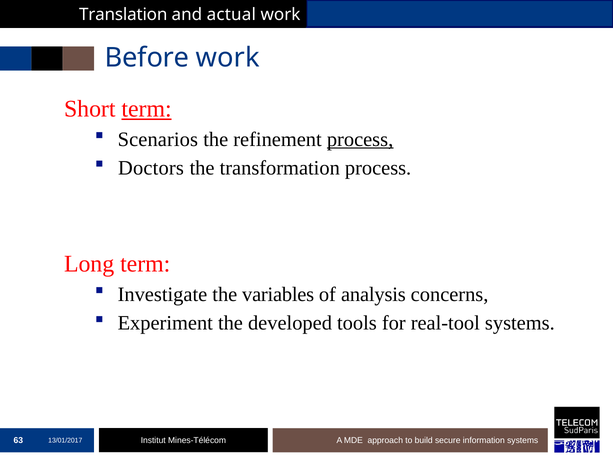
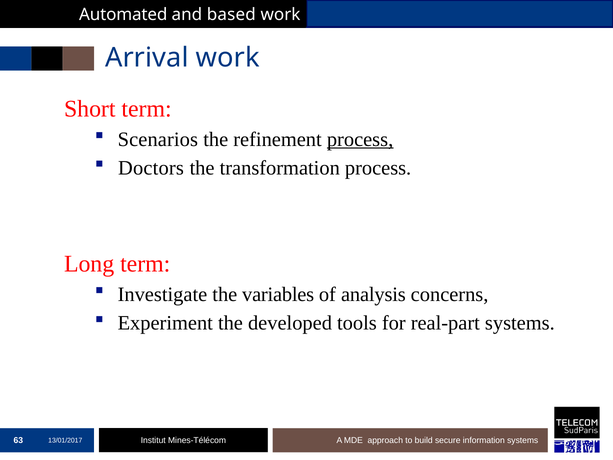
Translation: Translation -> Automated
actual: actual -> based
Before: Before -> Arrival
term at (147, 109) underline: present -> none
real-tool: real-tool -> real-part
